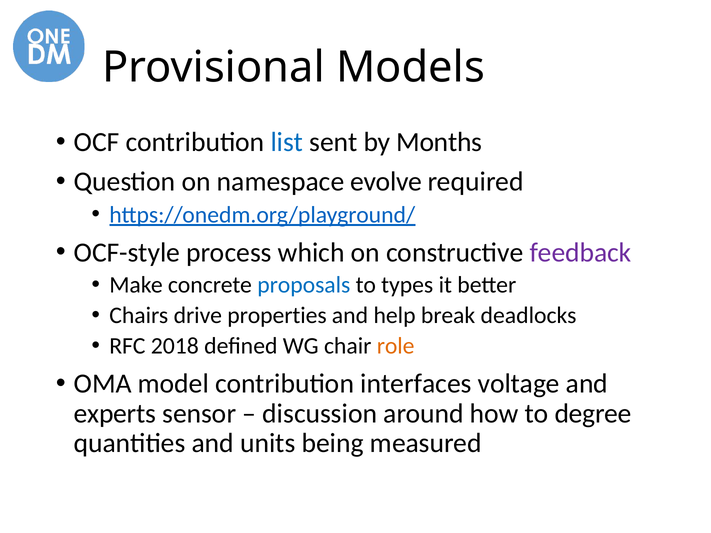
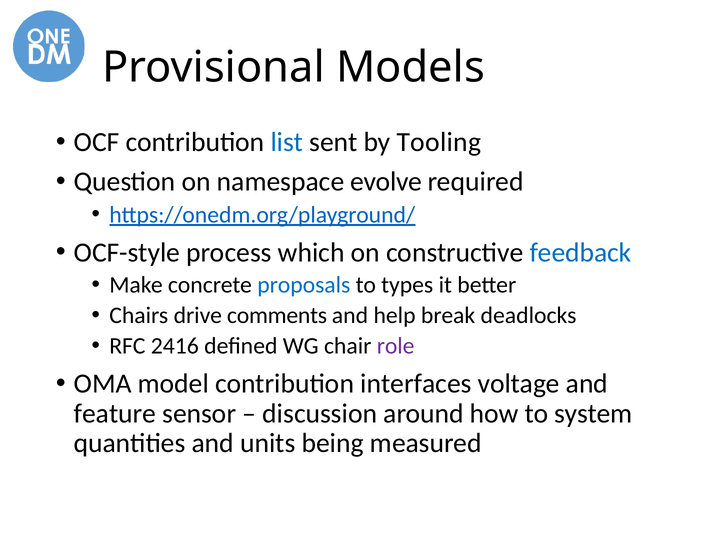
Months: Months -> Tooling
feedback colour: purple -> blue
properties: properties -> comments
2018: 2018 -> 2416
role colour: orange -> purple
experts: experts -> feature
degree: degree -> system
